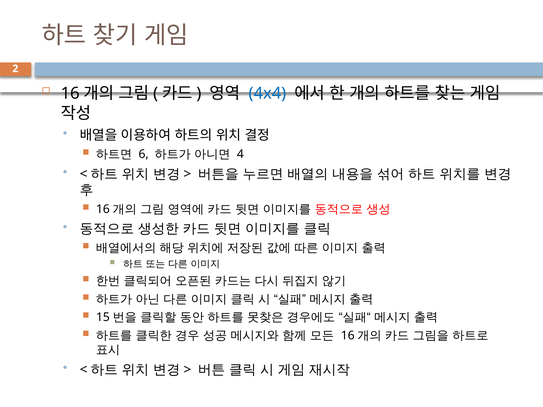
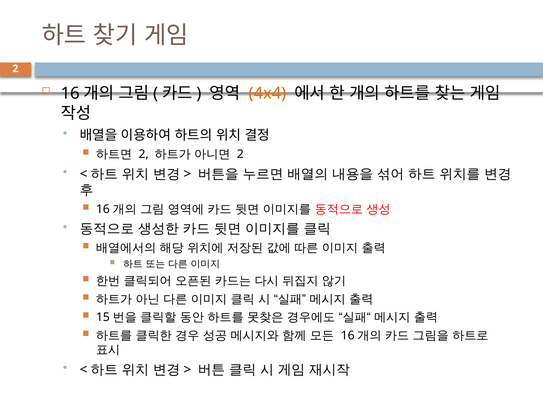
4x4 colour: blue -> orange
6 at (144, 154): 6 -> 2
4 at (240, 154): 4 -> 2
